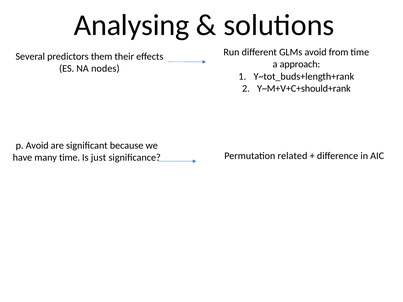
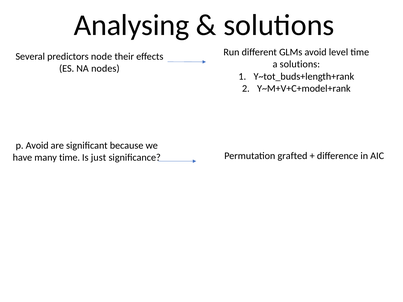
from: from -> level
them: them -> node
a approach: approach -> solutions
Y~M+V+C+should+rank: Y~M+V+C+should+rank -> Y~M+V+C+model+rank
related: related -> grafted
